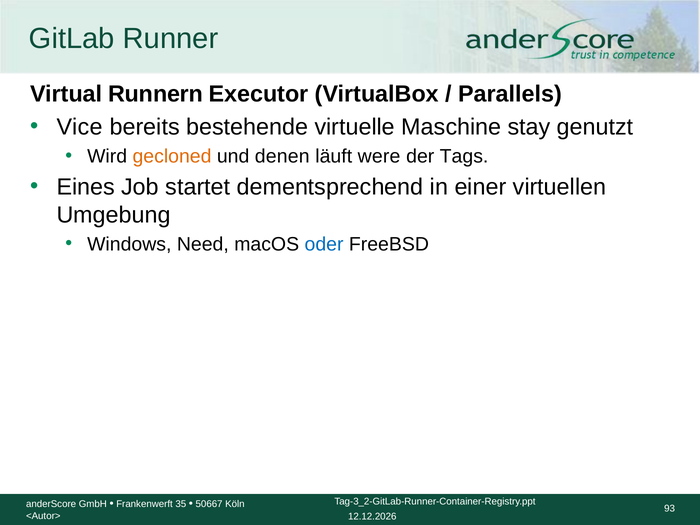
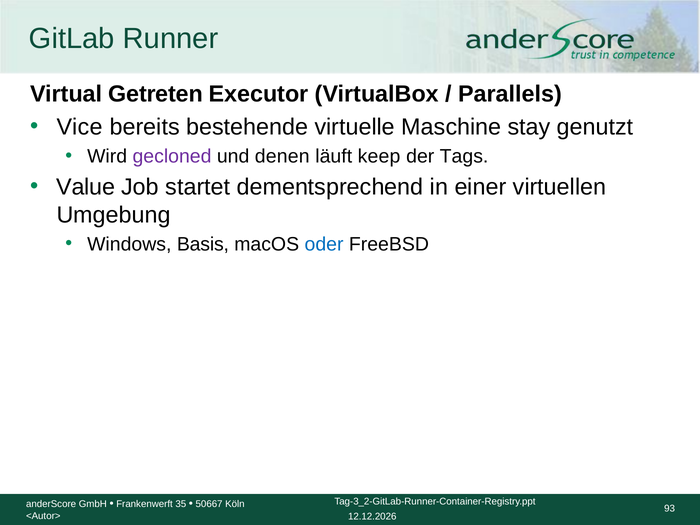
Runnern: Runnern -> Getreten
gecloned colour: orange -> purple
were: were -> keep
Eines: Eines -> Value
Need: Need -> Basis
